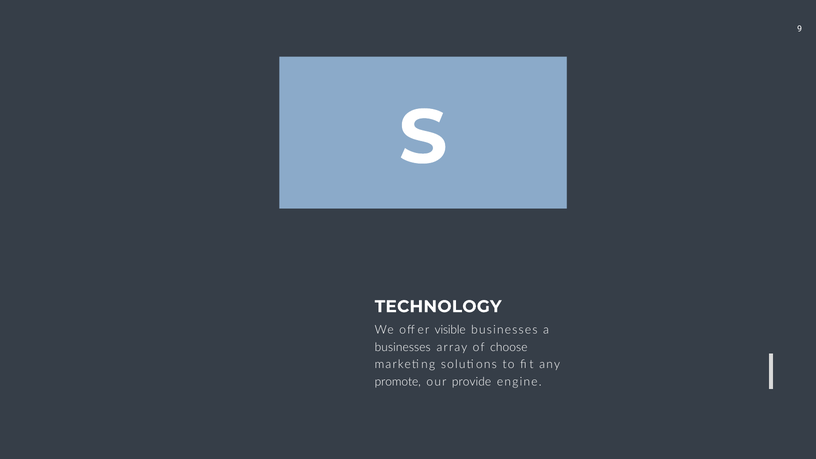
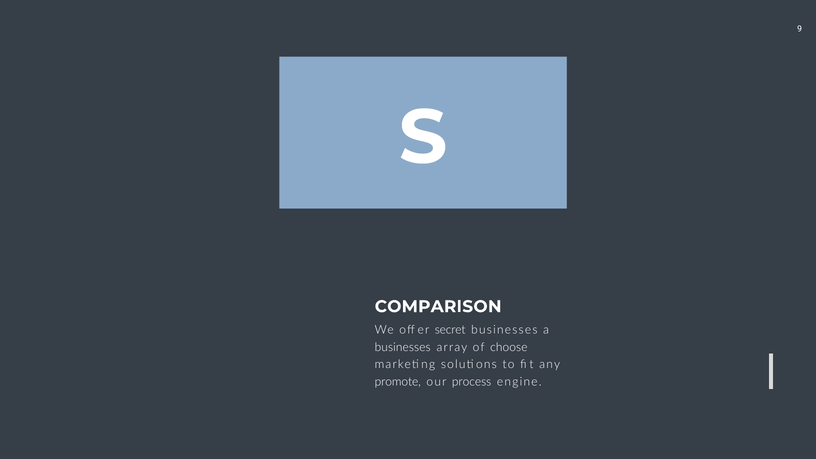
TECHNOLOGY: TECHNOLOGY -> COMPARISON
visible: visible -> secret
provide: provide -> process
